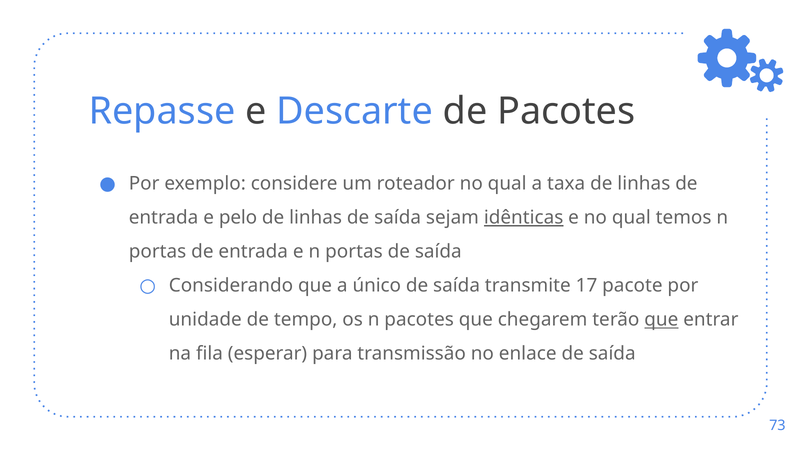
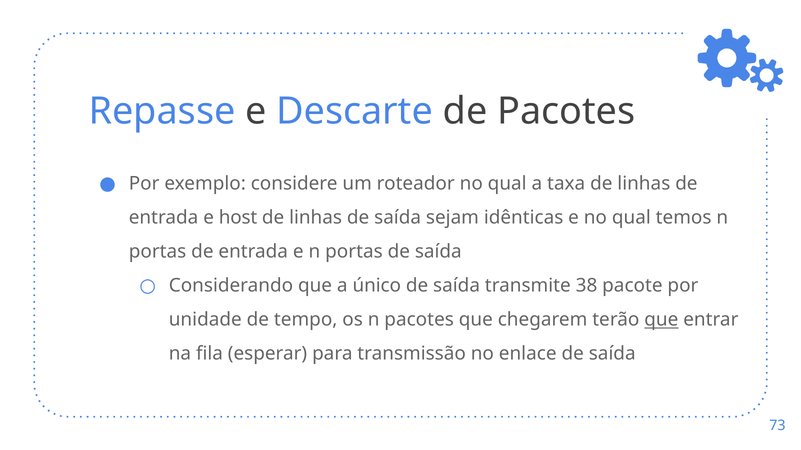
pelo: pelo -> host
idênticas underline: present -> none
17: 17 -> 38
